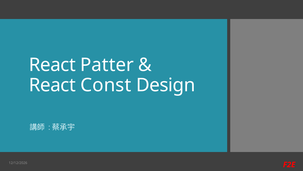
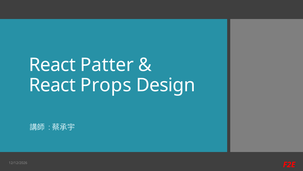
Const: Const -> Props
